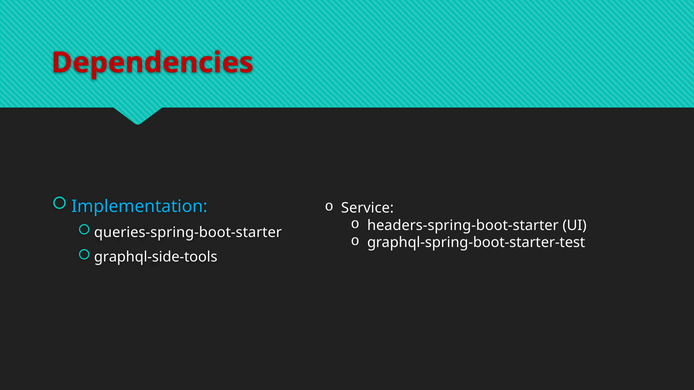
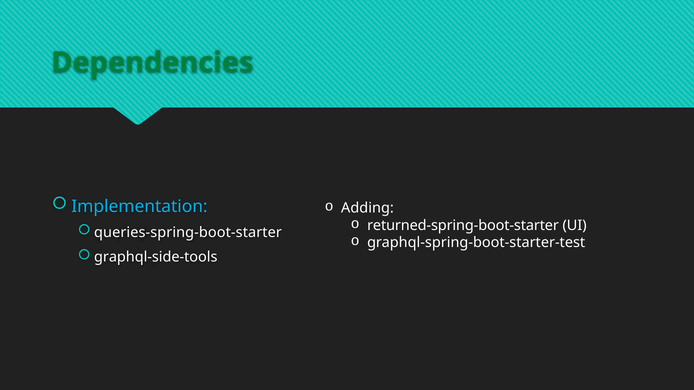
Dependencies colour: red -> green
Service: Service -> Adding
headers-spring-boot-starter: headers-spring-boot-starter -> returned-spring-boot-starter
